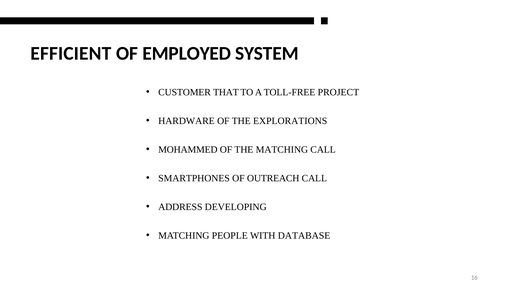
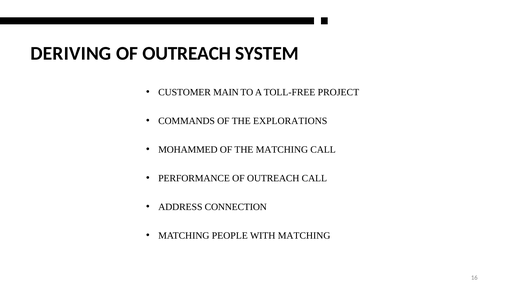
EFFICIENT: EFFICIENT -> DERIVING
EMPLOYED at (187, 53): EMPLOYED -> OUTREACH
THAT: THAT -> MAIN
HARDWARE: HARDWARE -> COMMANDS
SMARTPHONES: SMARTPHONES -> PERFORMANCE
DEVELOPING: DEVELOPING -> CONNECTION
WITH DATABASE: DATABASE -> MATCHING
